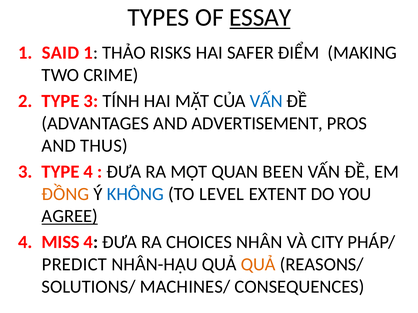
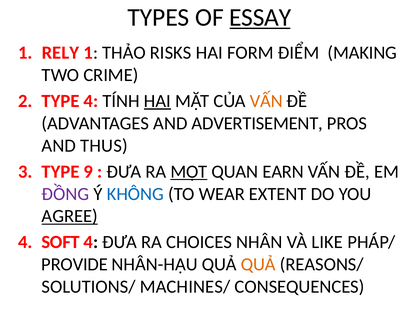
SAID: SAID -> RELY
SAFER: SAFER -> FORM
TYPE 3: 3 -> 4
HAI at (157, 101) underline: none -> present
VẤN at (266, 101) colour: blue -> orange
TYPE 4: 4 -> 9
MỘT underline: none -> present
BEEN: BEEN -> EARN
ĐỒNG colour: orange -> purple
LEVEL: LEVEL -> WEAR
MISS: MISS -> SOFT
CITY: CITY -> LIKE
PREDICT: PREDICT -> PROVIDE
